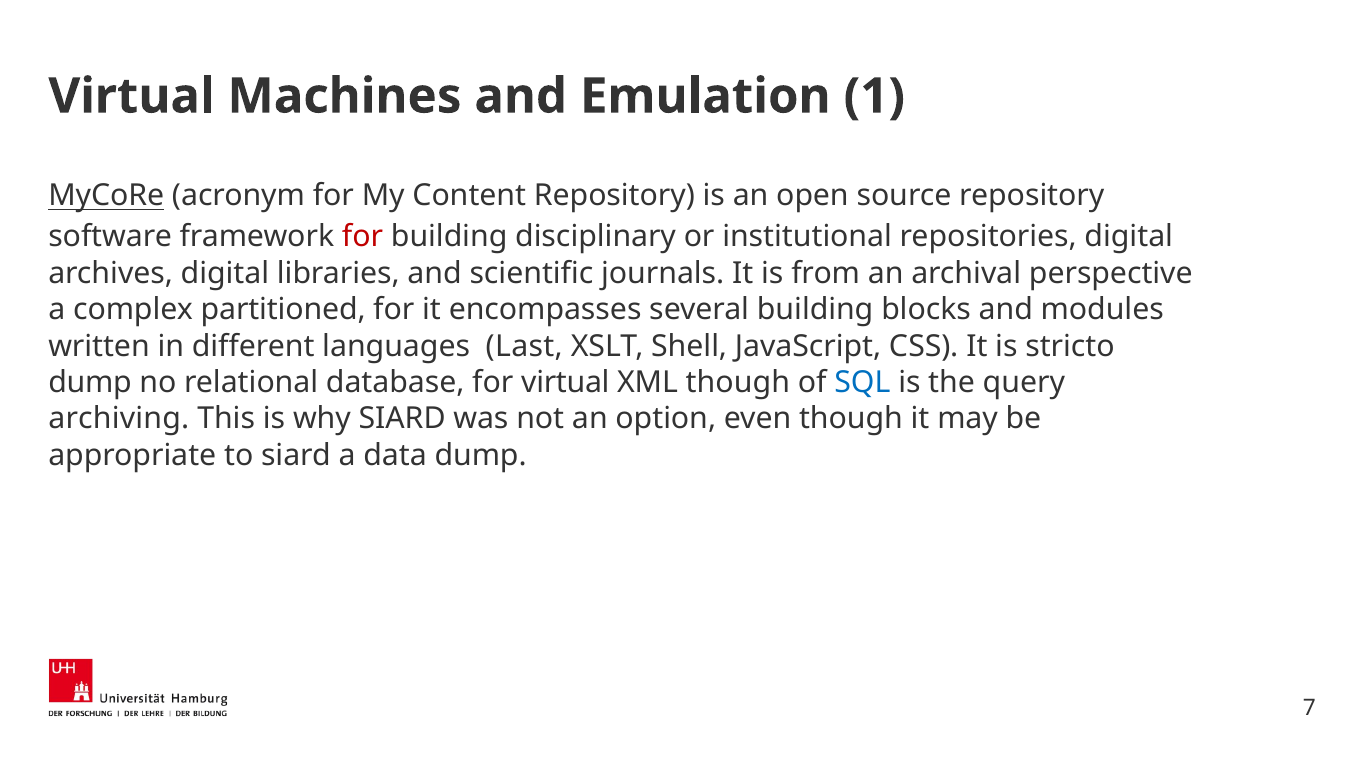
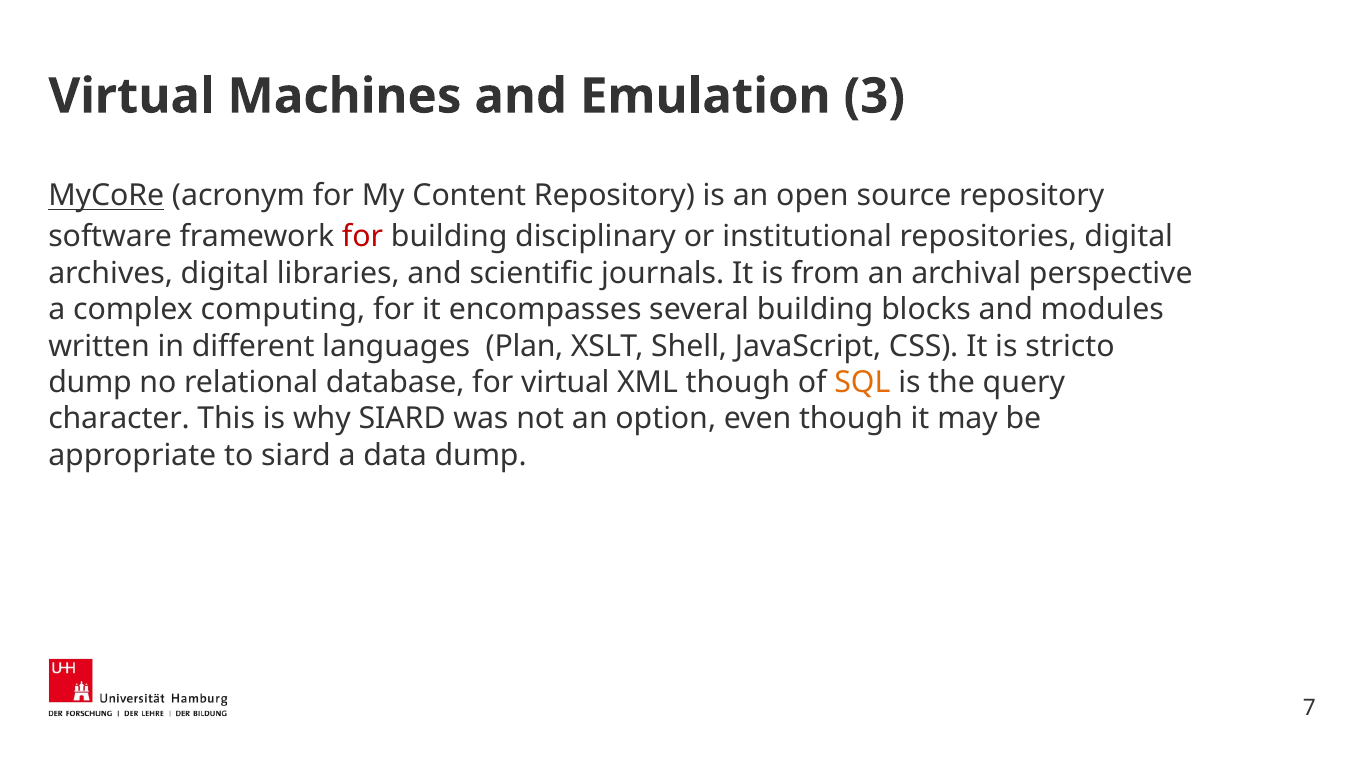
1: 1 -> 3
partitioned: partitioned -> computing
Last: Last -> Plan
SQL colour: blue -> orange
archiving: archiving -> character
